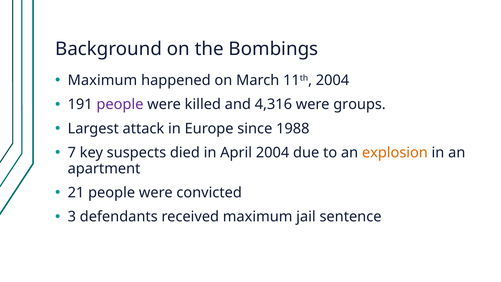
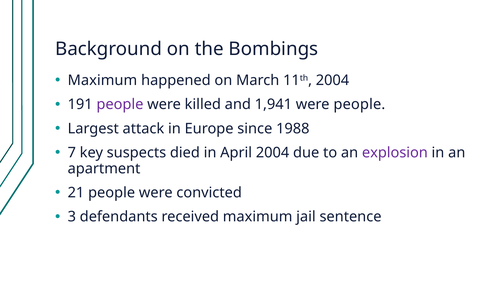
4,316: 4,316 -> 1,941
were groups: groups -> people
explosion colour: orange -> purple
